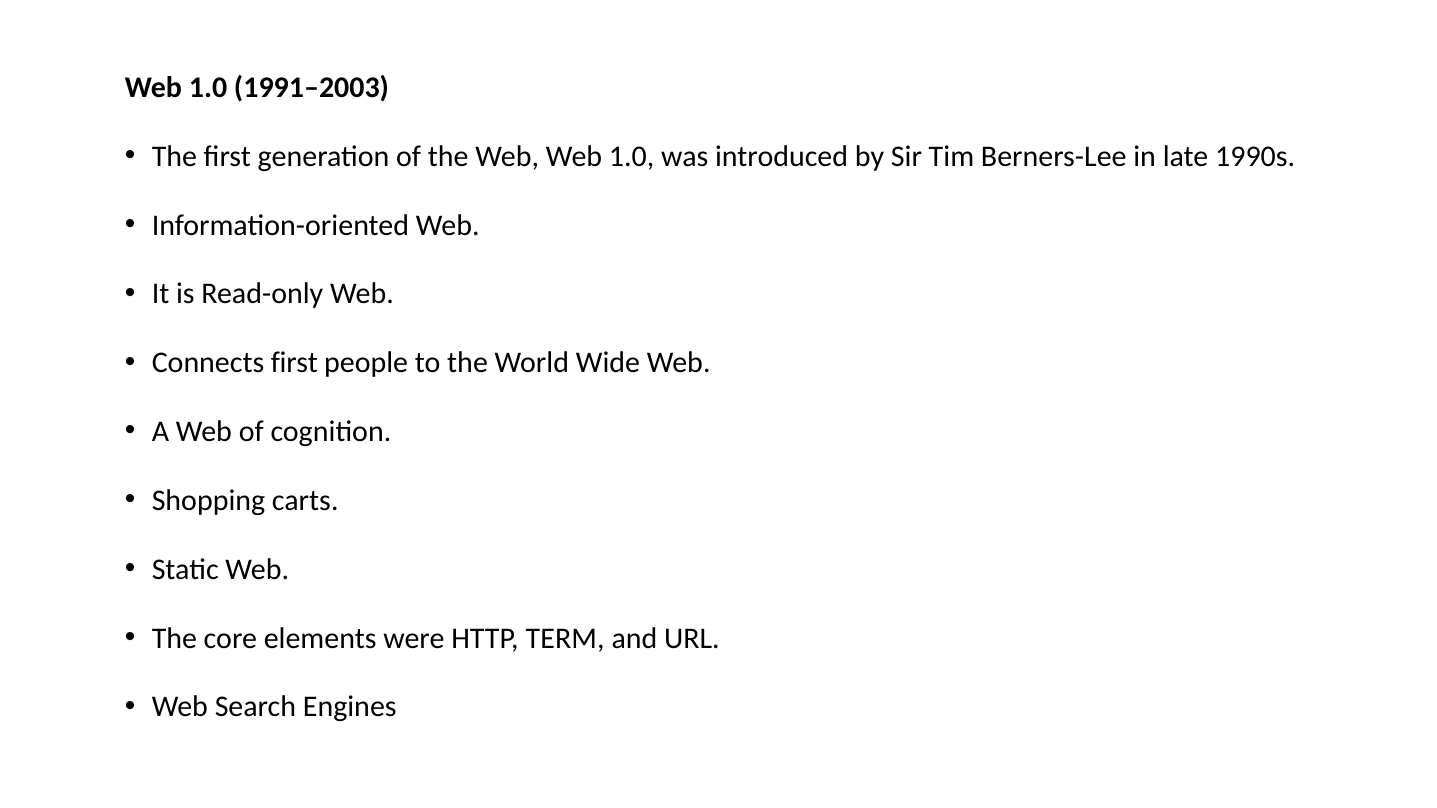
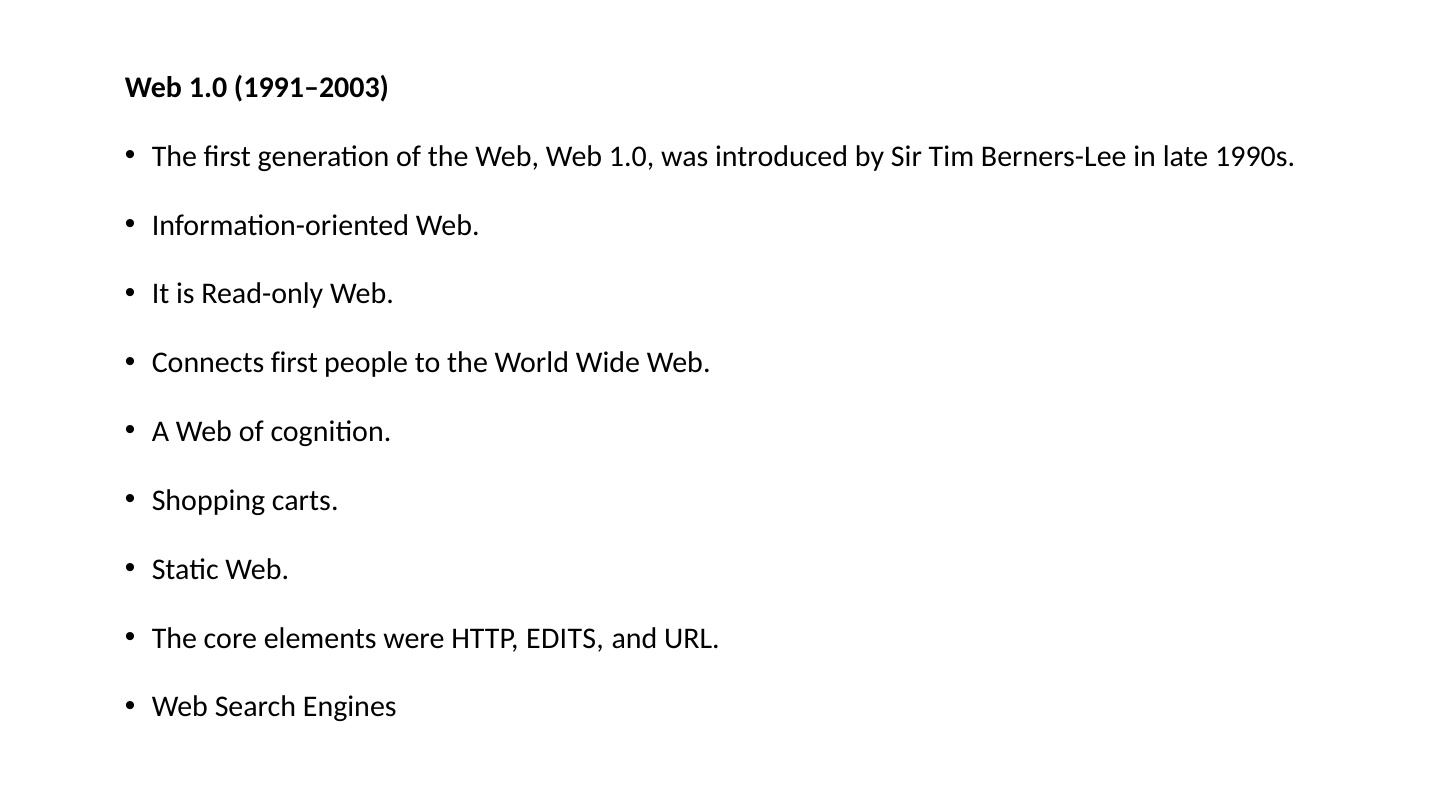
TERM: TERM -> EDITS
